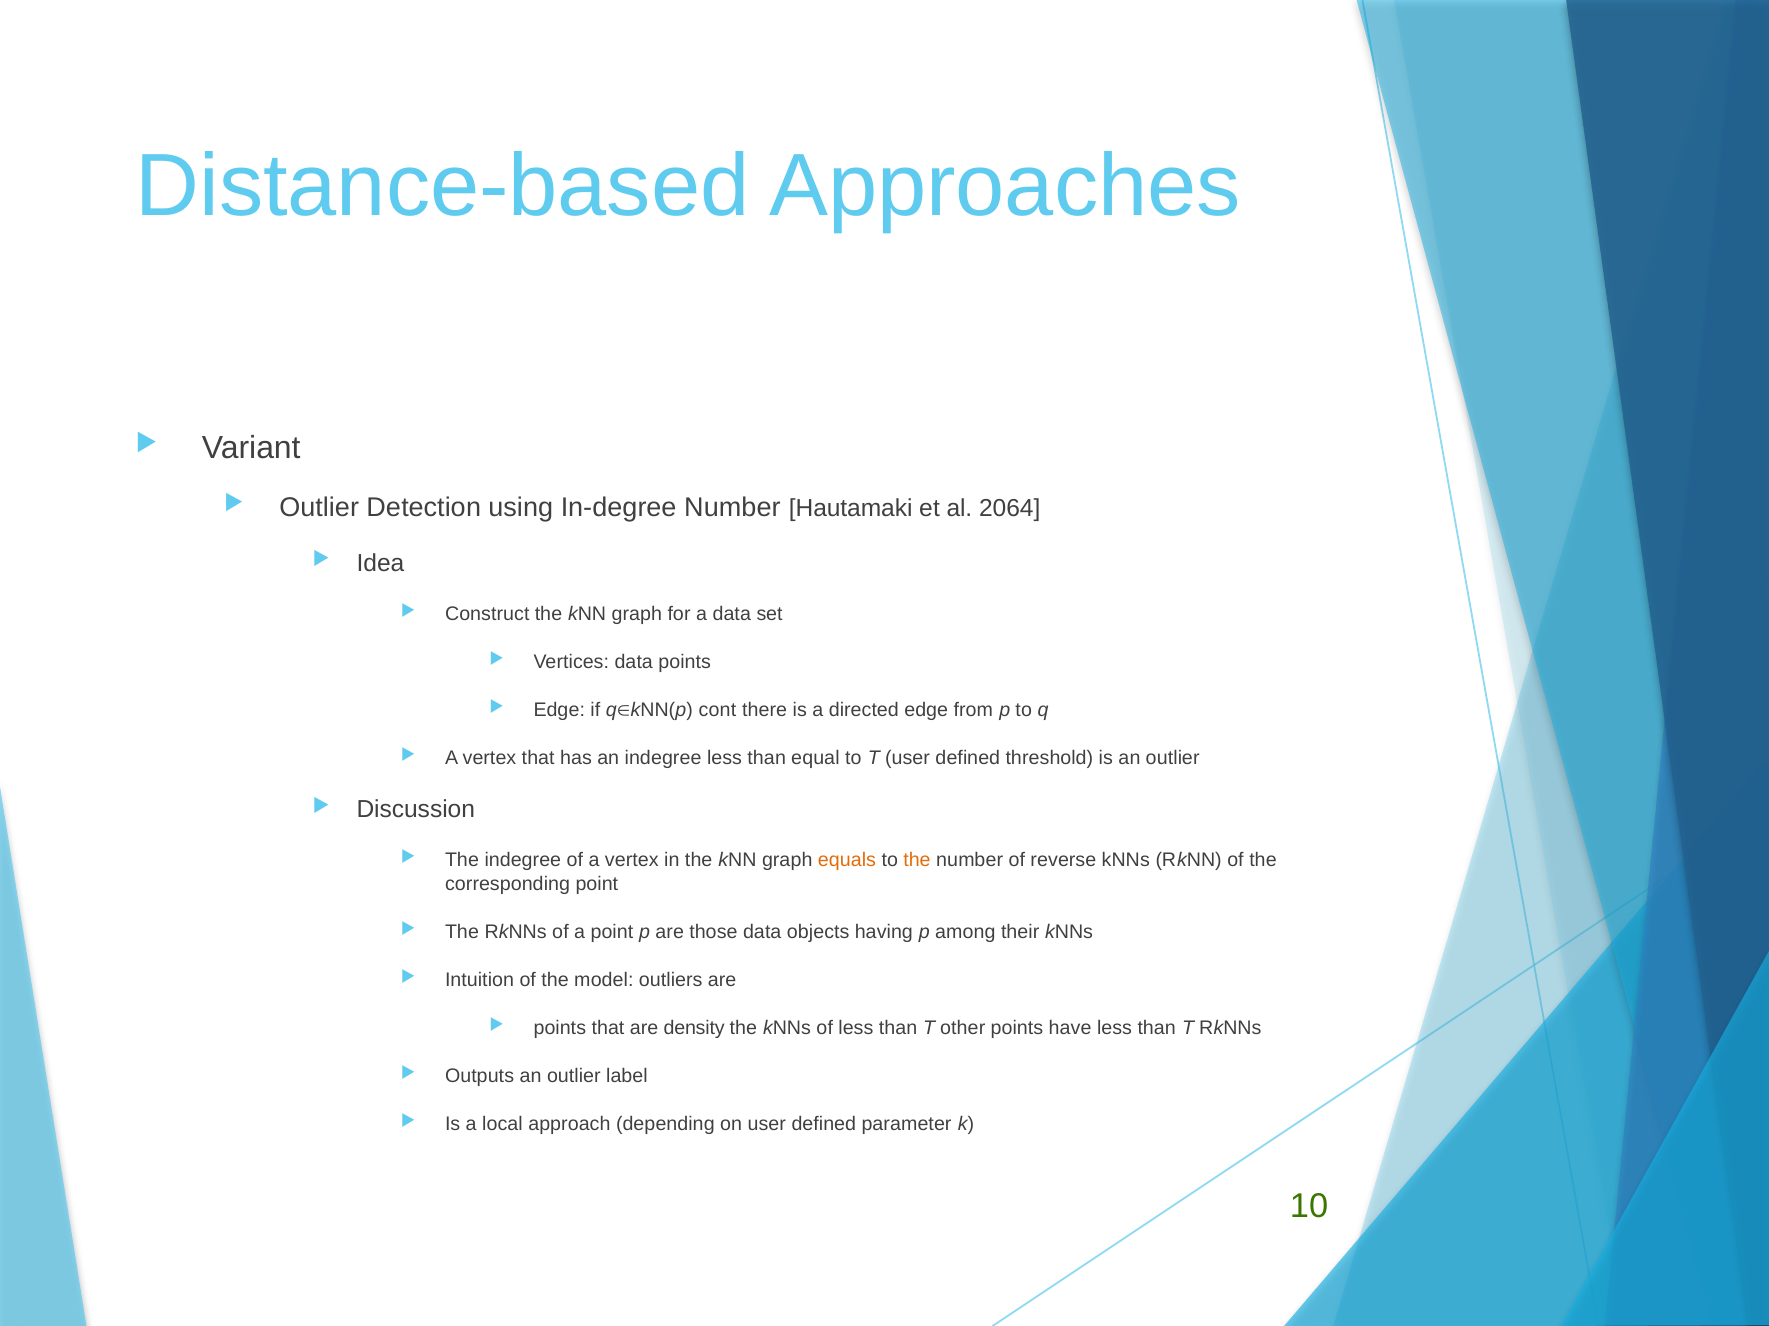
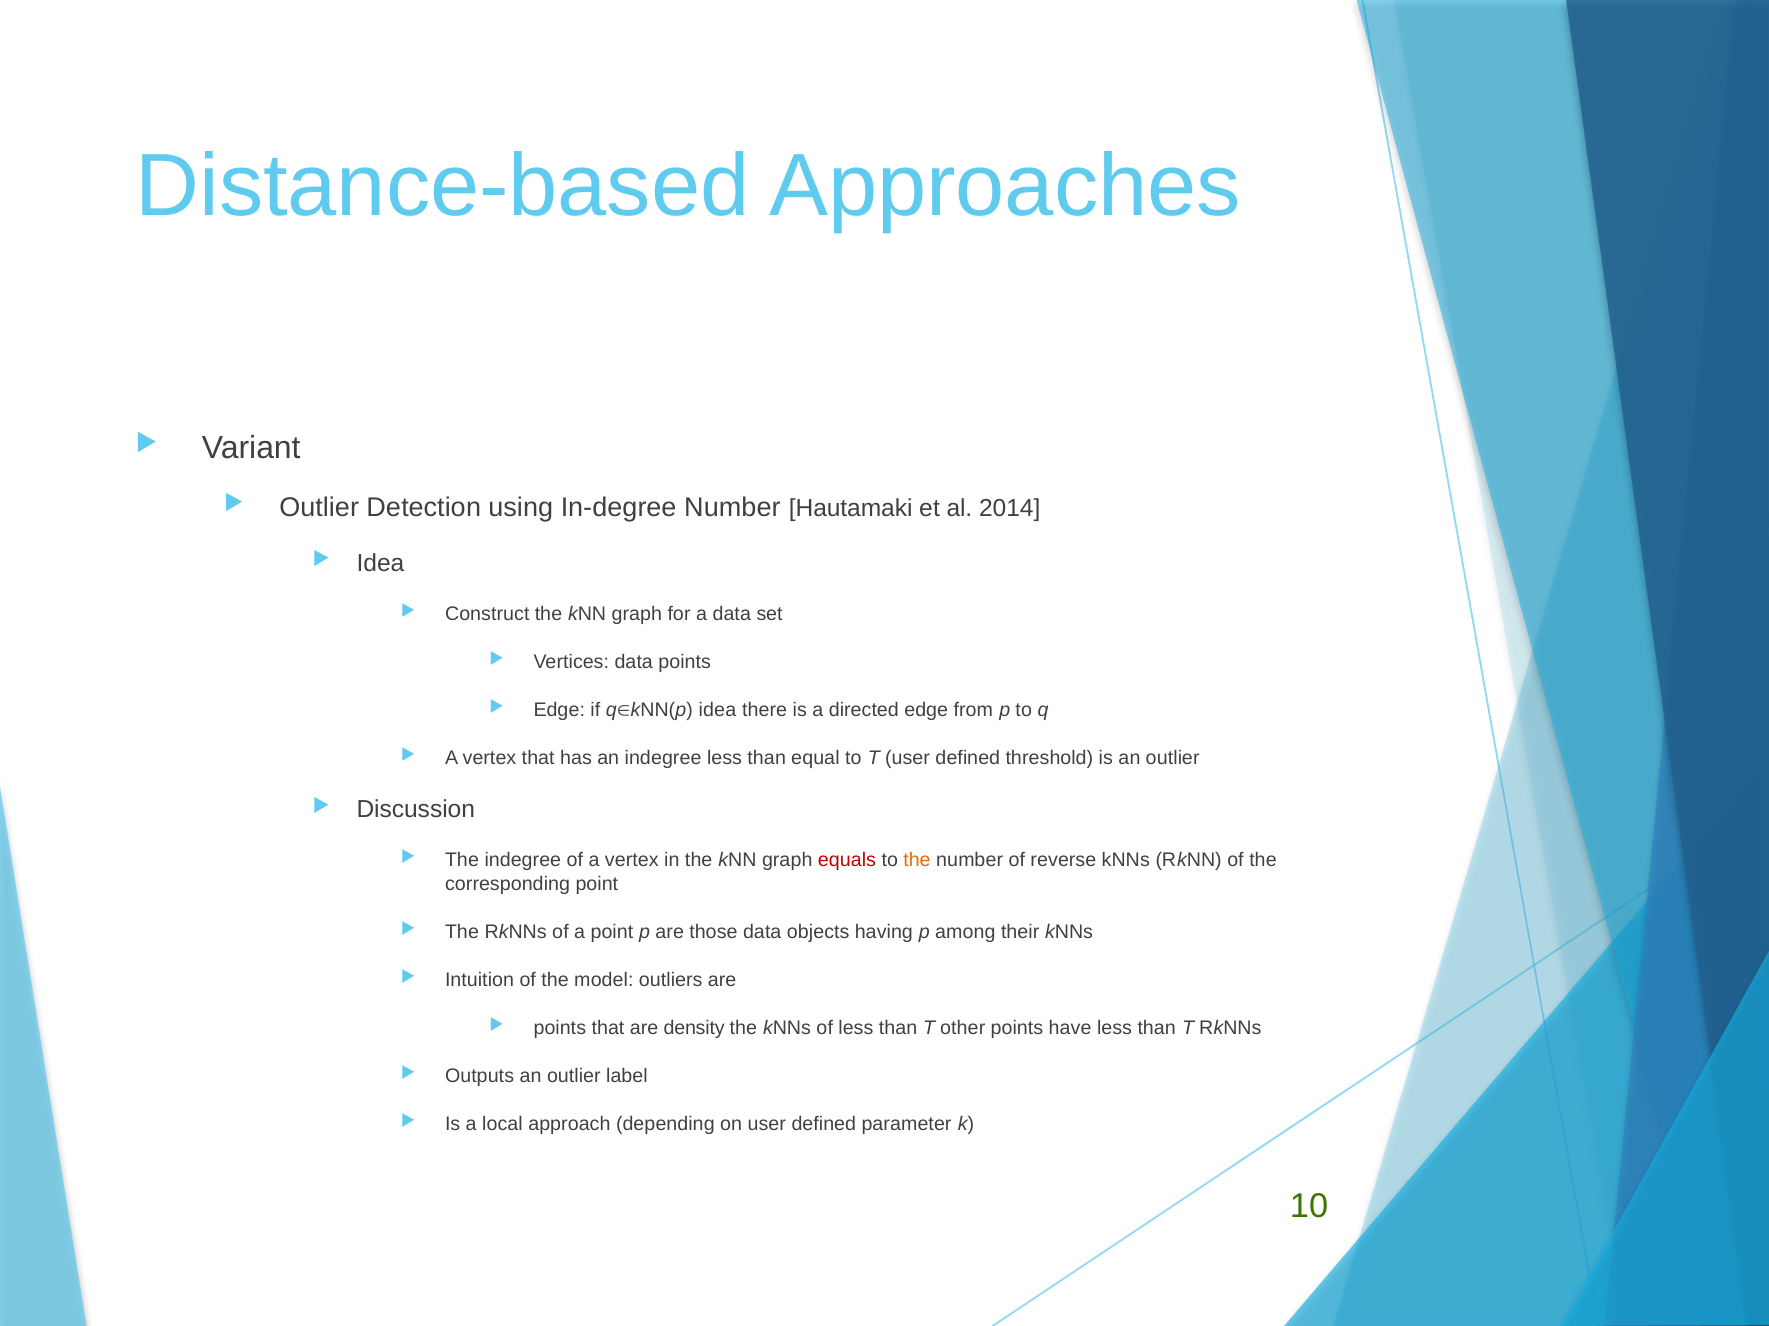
2064: 2064 -> 2014
qkNN(p cont: cont -> idea
equals colour: orange -> red
